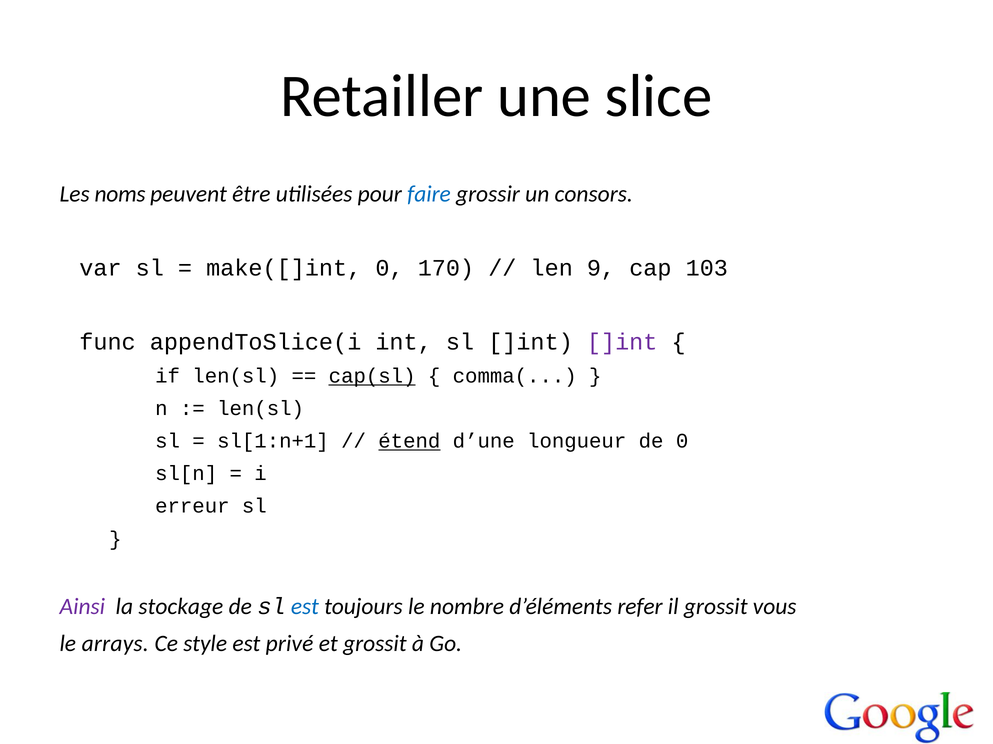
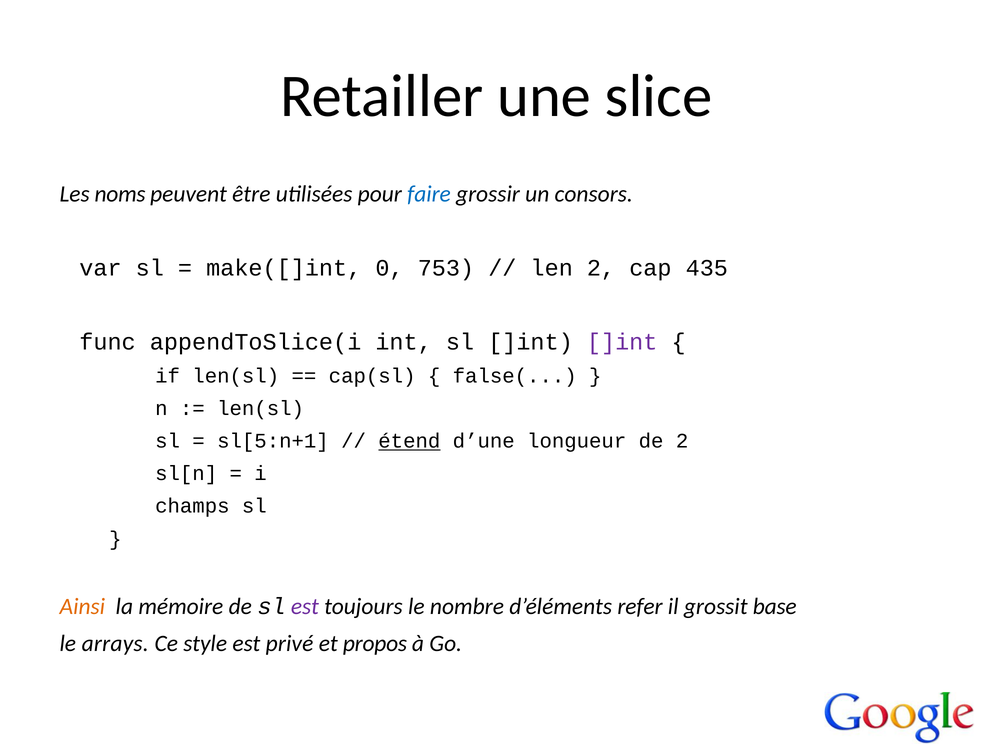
170: 170 -> 753
len 9: 9 -> 2
103: 103 -> 435
cap(sl underline: present -> none
comma(: comma( -> false(
sl[1:n+1: sl[1:n+1 -> sl[5:n+1
de 0: 0 -> 2
erreur: erreur -> champs
Ainsi colour: purple -> orange
stockage: stockage -> mémoire
est at (305, 607) colour: blue -> purple
vous: vous -> base
et grossit: grossit -> propos
